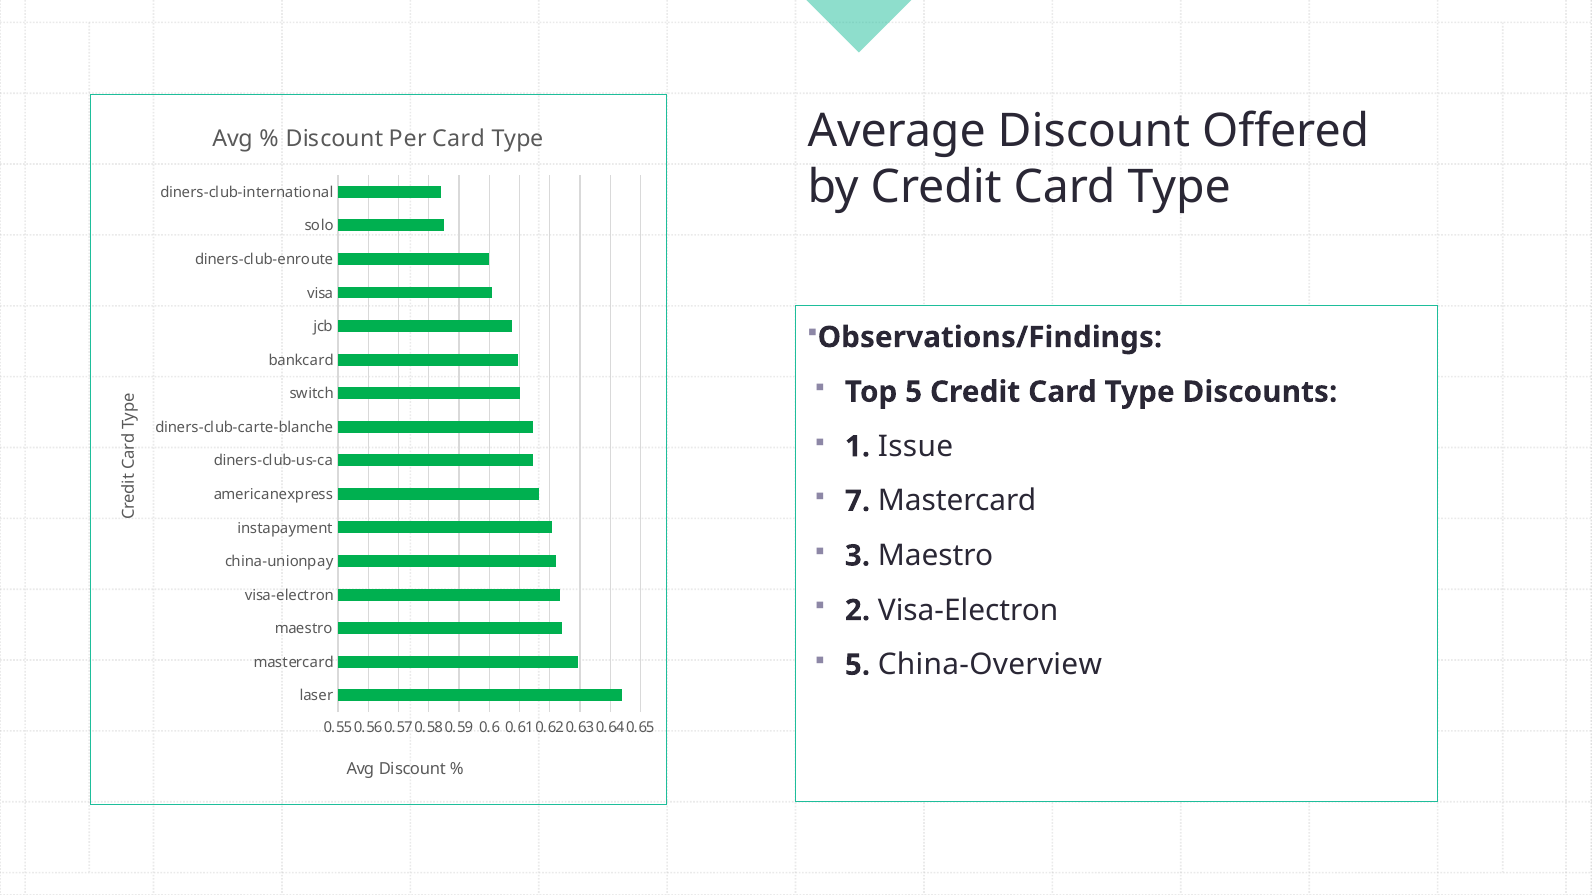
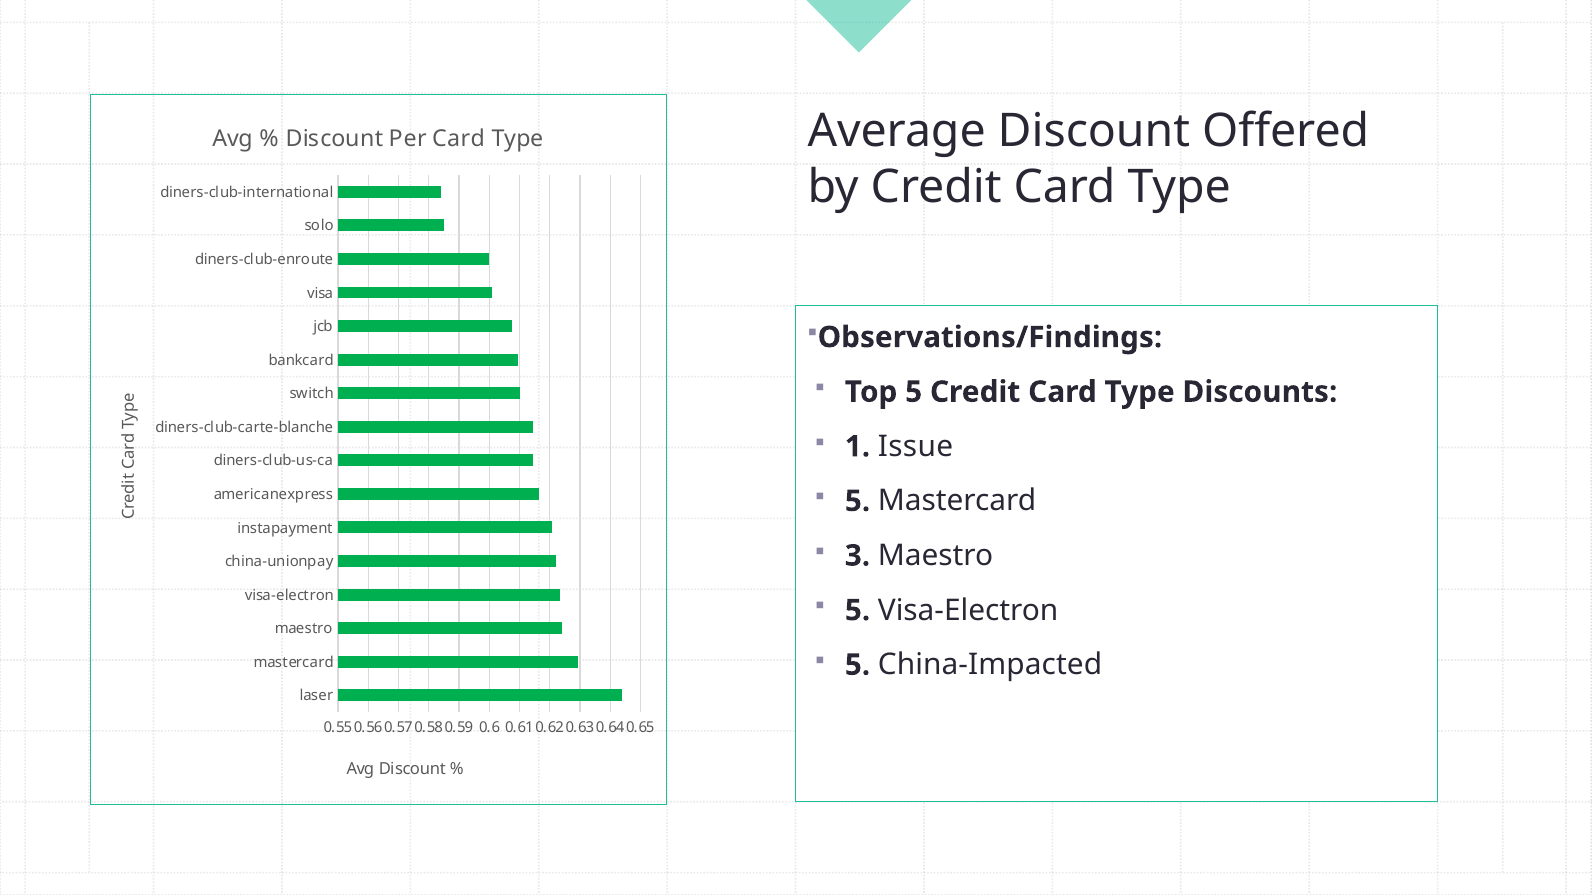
7 at (858, 501): 7 -> 5
2 at (858, 611): 2 -> 5
China-Overview: China-Overview -> China-Impacted
